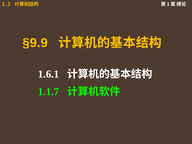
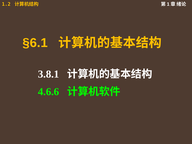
§9.9: §9.9 -> §6.1
1.6.1: 1.6.1 -> 3.8.1
1.1.7: 1.1.7 -> 4.6.6
